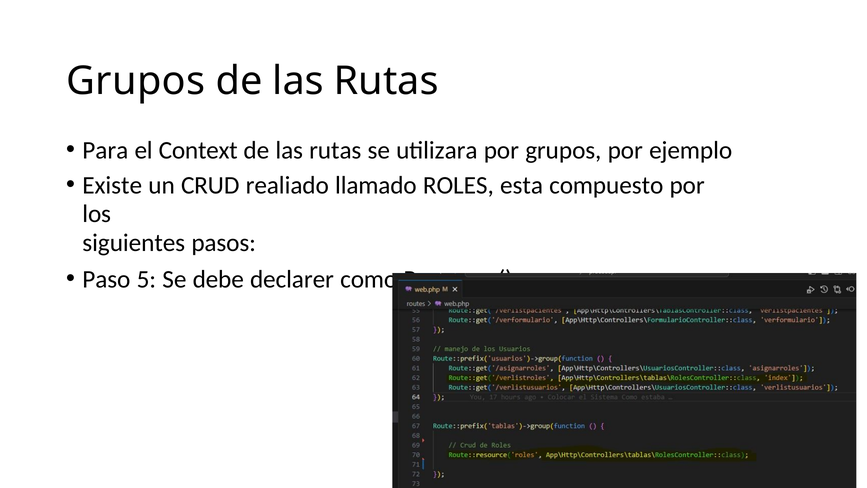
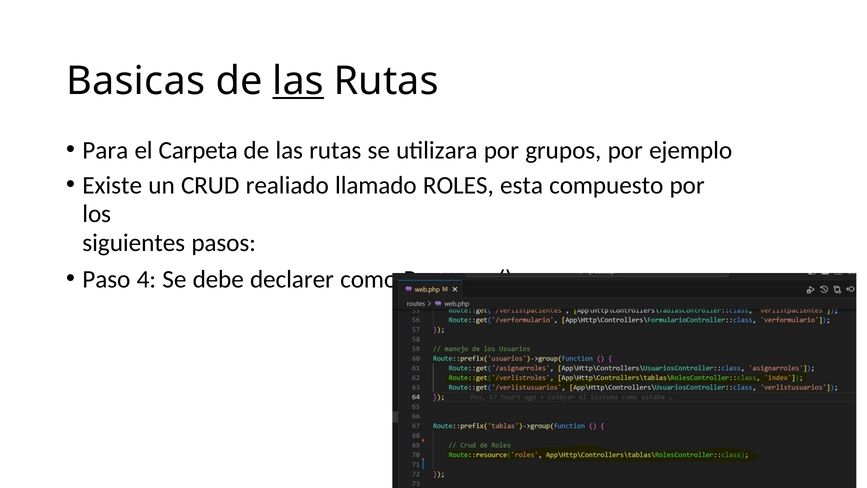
Grupos at (136, 81): Grupos -> Basicas
las at (298, 81) underline: none -> present
Context: Context -> Carpeta
5: 5 -> 4
